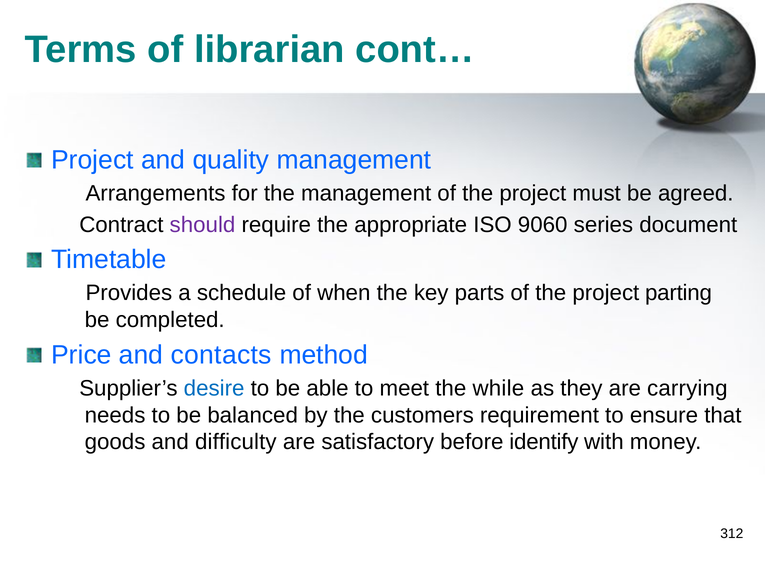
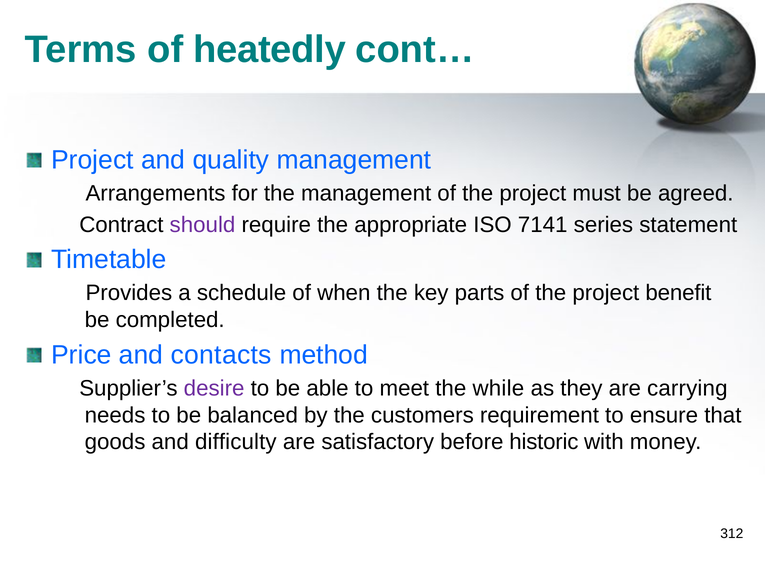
librarian: librarian -> heatedly
9060: 9060 -> 7141
document: document -> statement
parting: parting -> benefit
desire colour: blue -> purple
identify: identify -> historic
